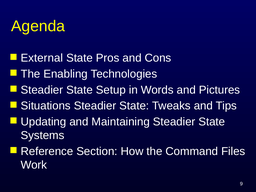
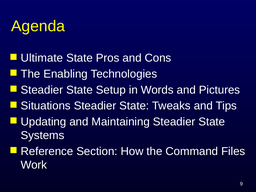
External: External -> Ultimate
